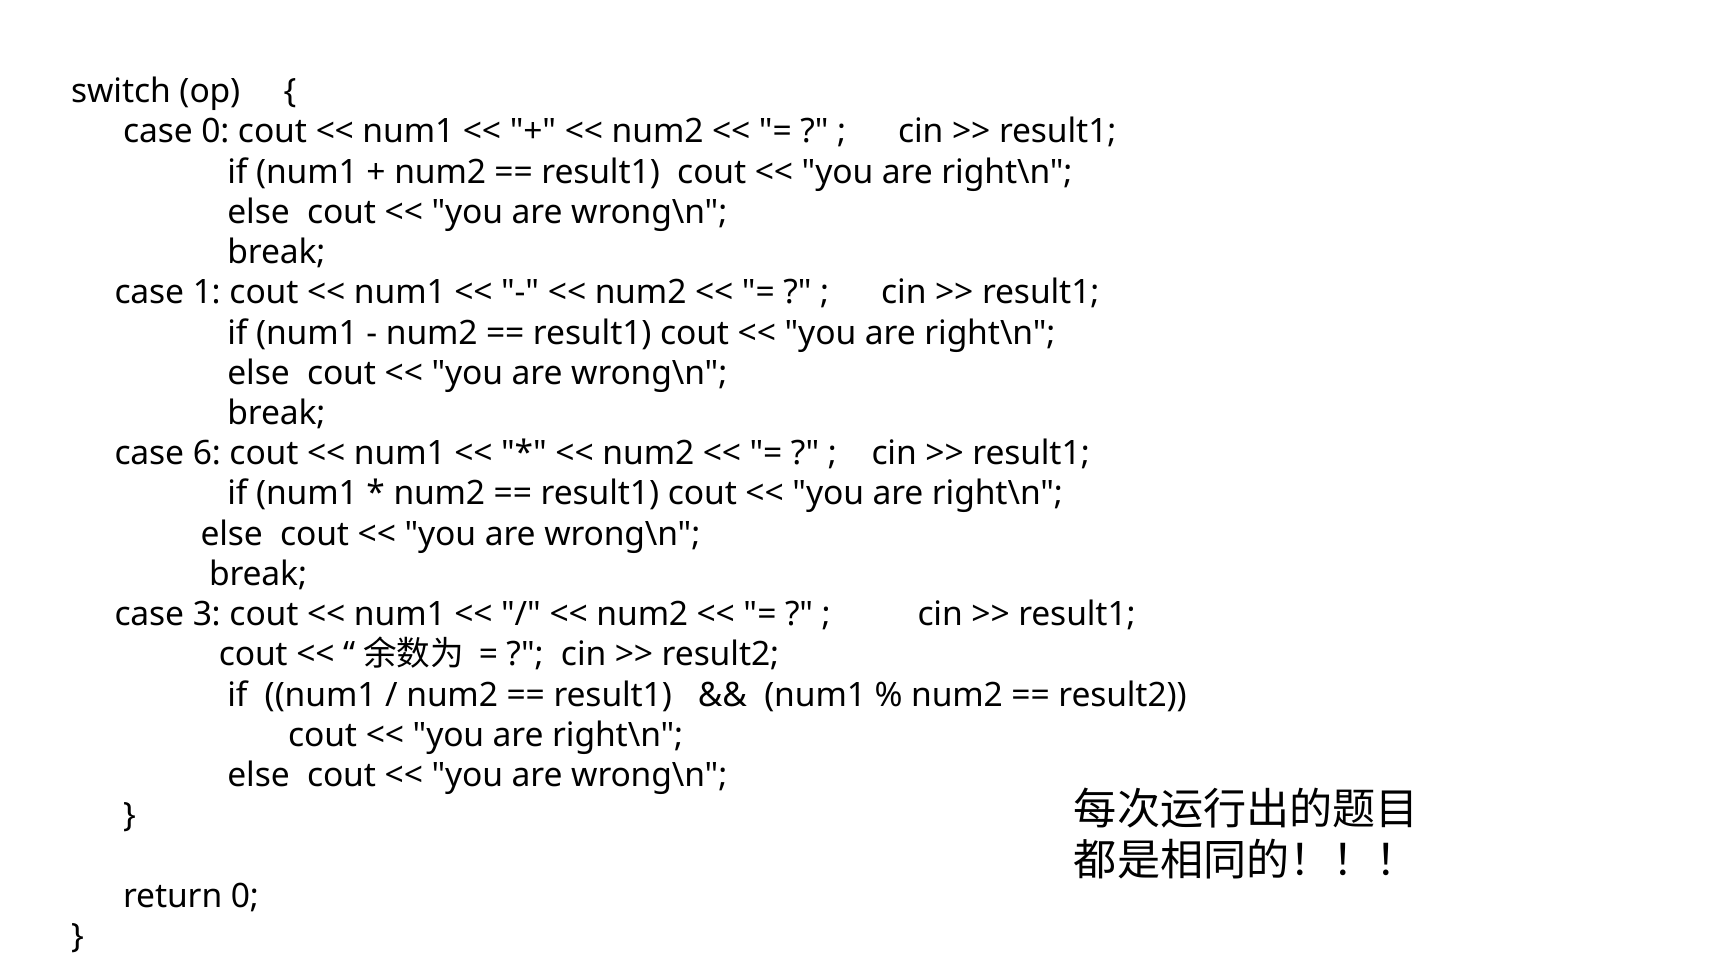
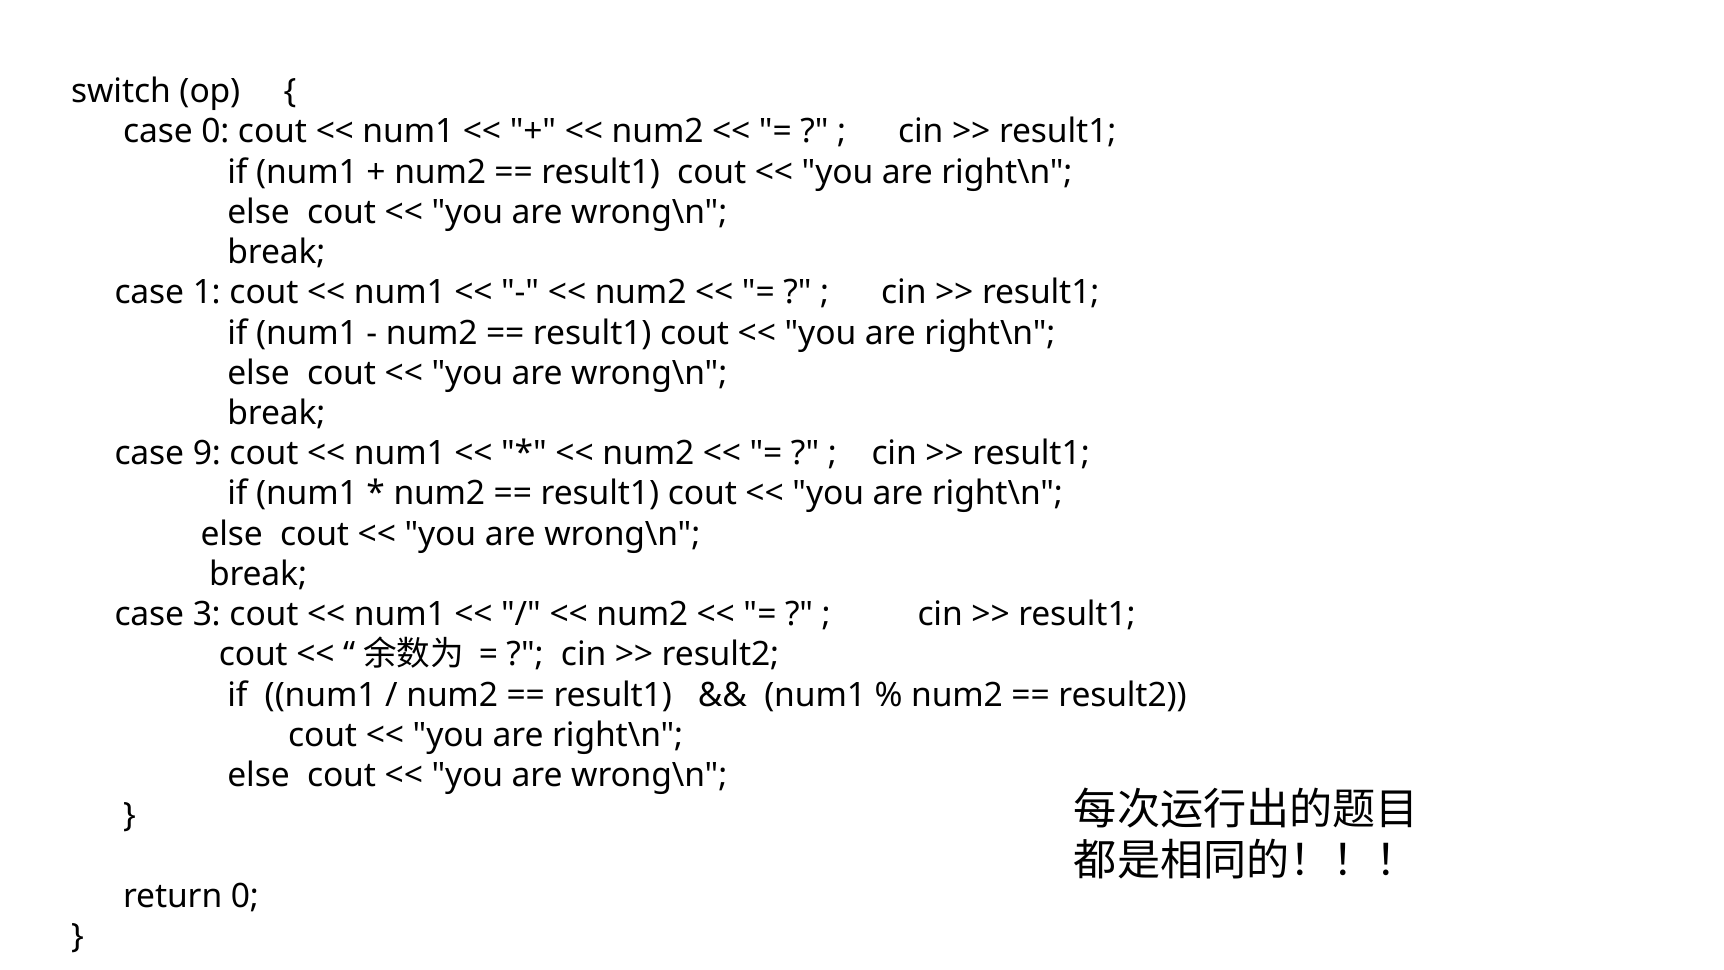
6: 6 -> 9
